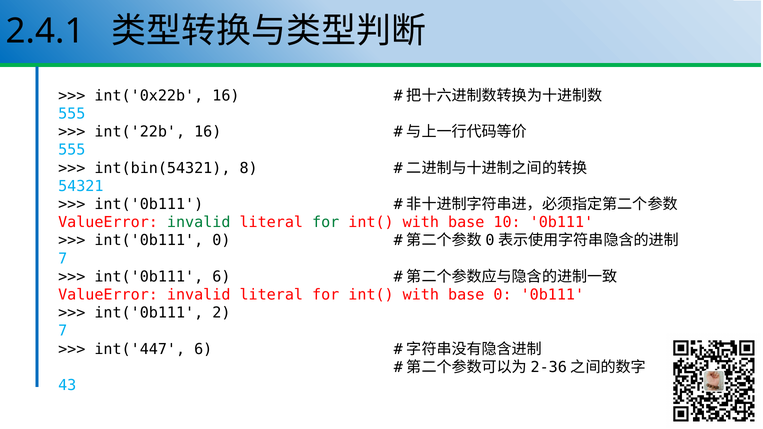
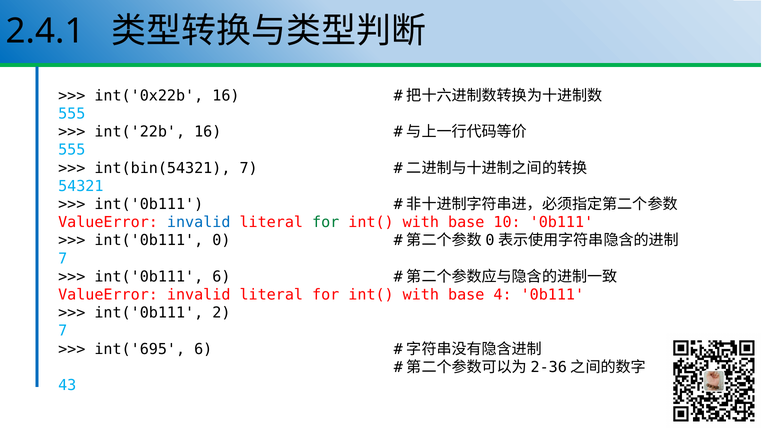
int(bin(54321 8: 8 -> 7
invalid at (199, 222) colour: green -> blue
base 0: 0 -> 4
int('447: int('447 -> int('695
